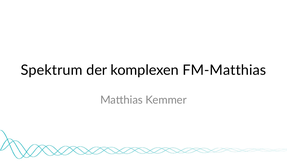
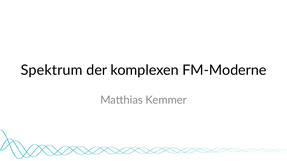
FM-Matthias: FM-Matthias -> FM-Moderne
